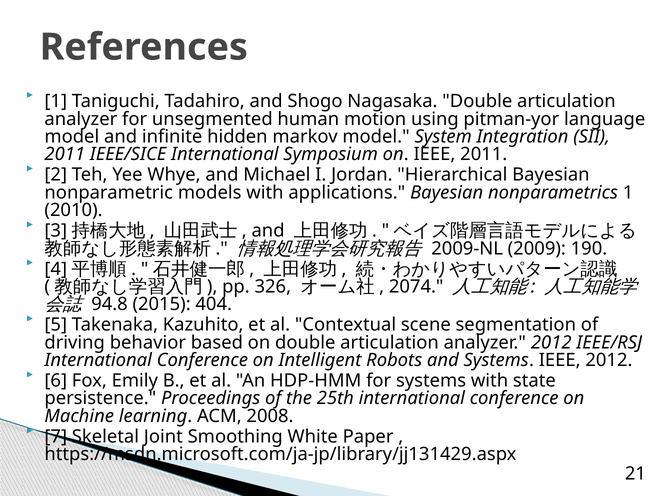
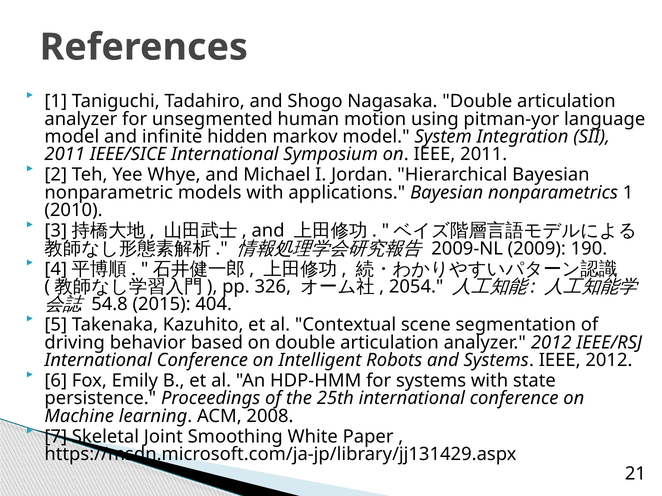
2074: 2074 -> 2054
94.8: 94.8 -> 54.8
